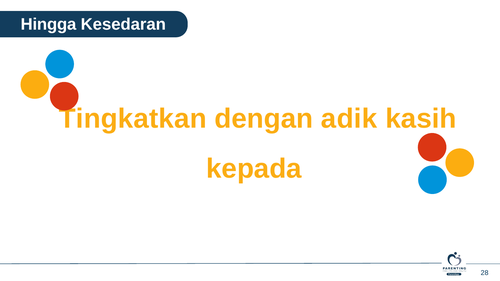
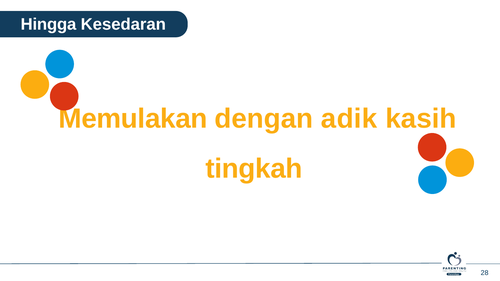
Tingkatkan: Tingkatkan -> Memulakan
kepada: kepada -> tingkah
